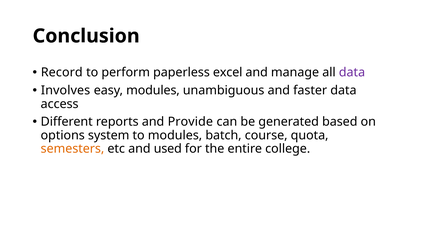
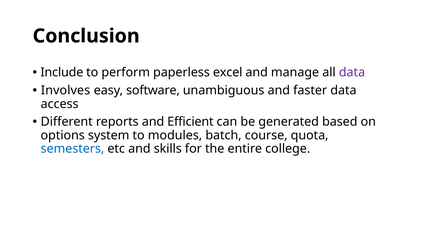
Record: Record -> Include
easy modules: modules -> software
Provide: Provide -> Efficient
semesters colour: orange -> blue
used: used -> skills
